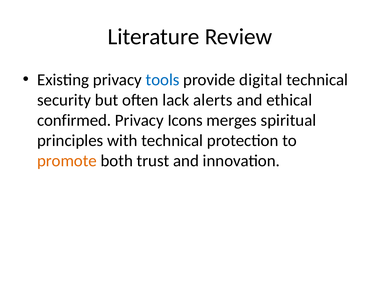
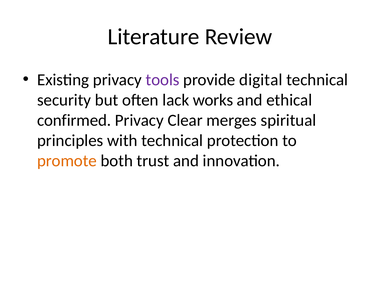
tools colour: blue -> purple
alerts: alerts -> works
Icons: Icons -> Clear
